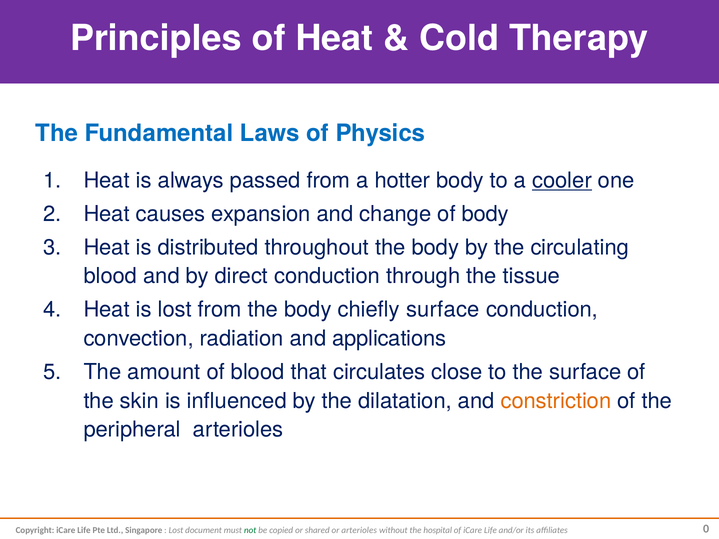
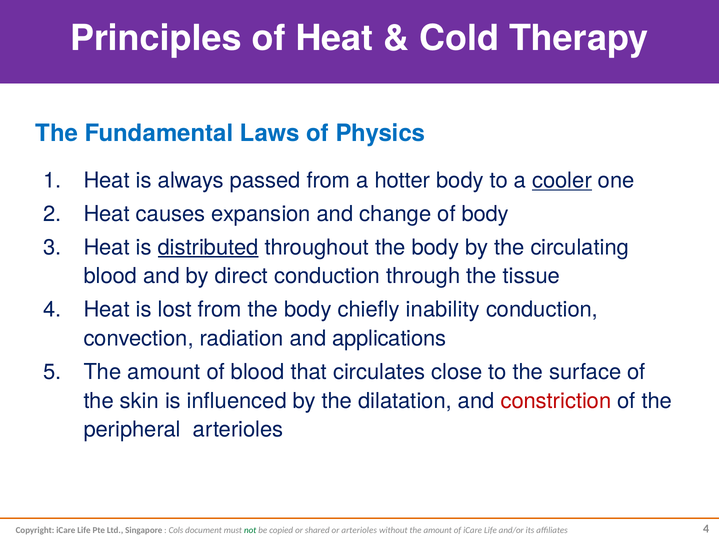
distributed underline: none -> present
chiefly surface: surface -> inability
constriction colour: orange -> red
Lost at (176, 530): Lost -> Cols
without the hospital: hospital -> amount
affiliates 0: 0 -> 4
